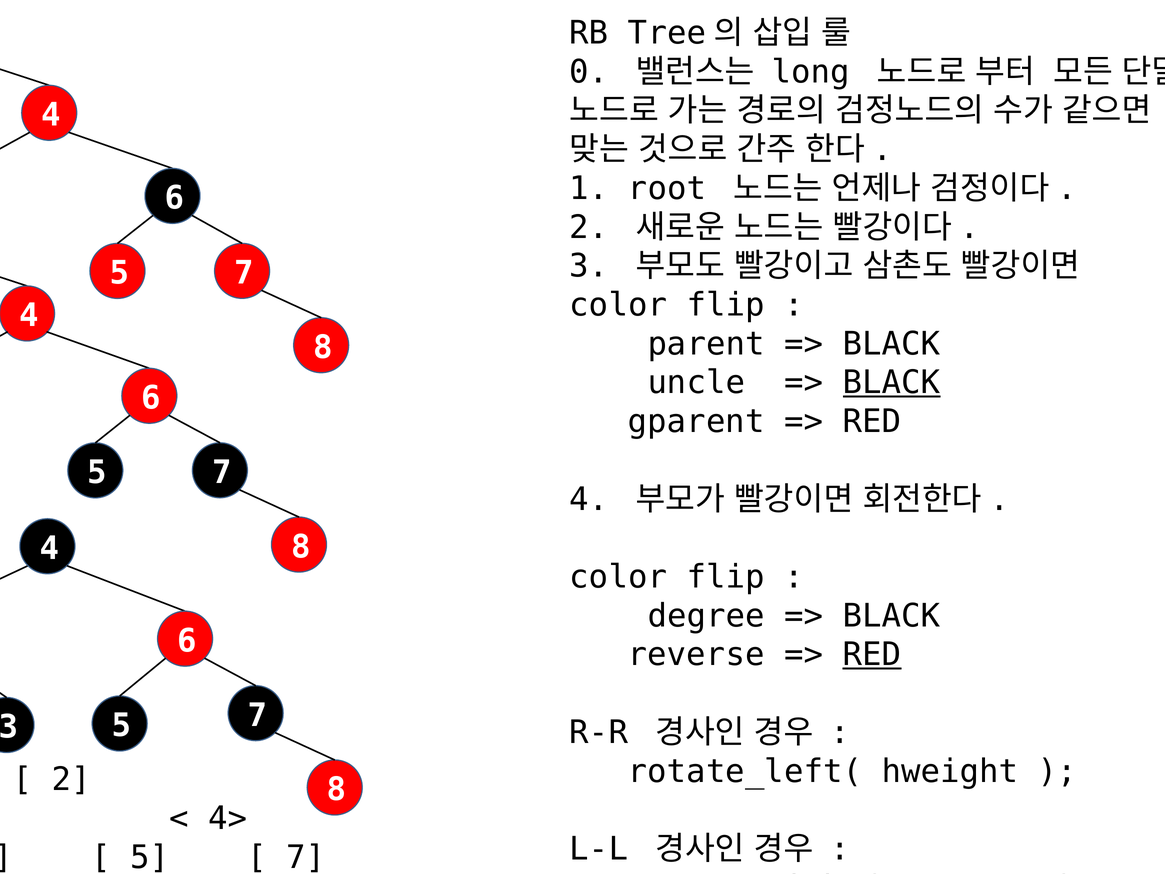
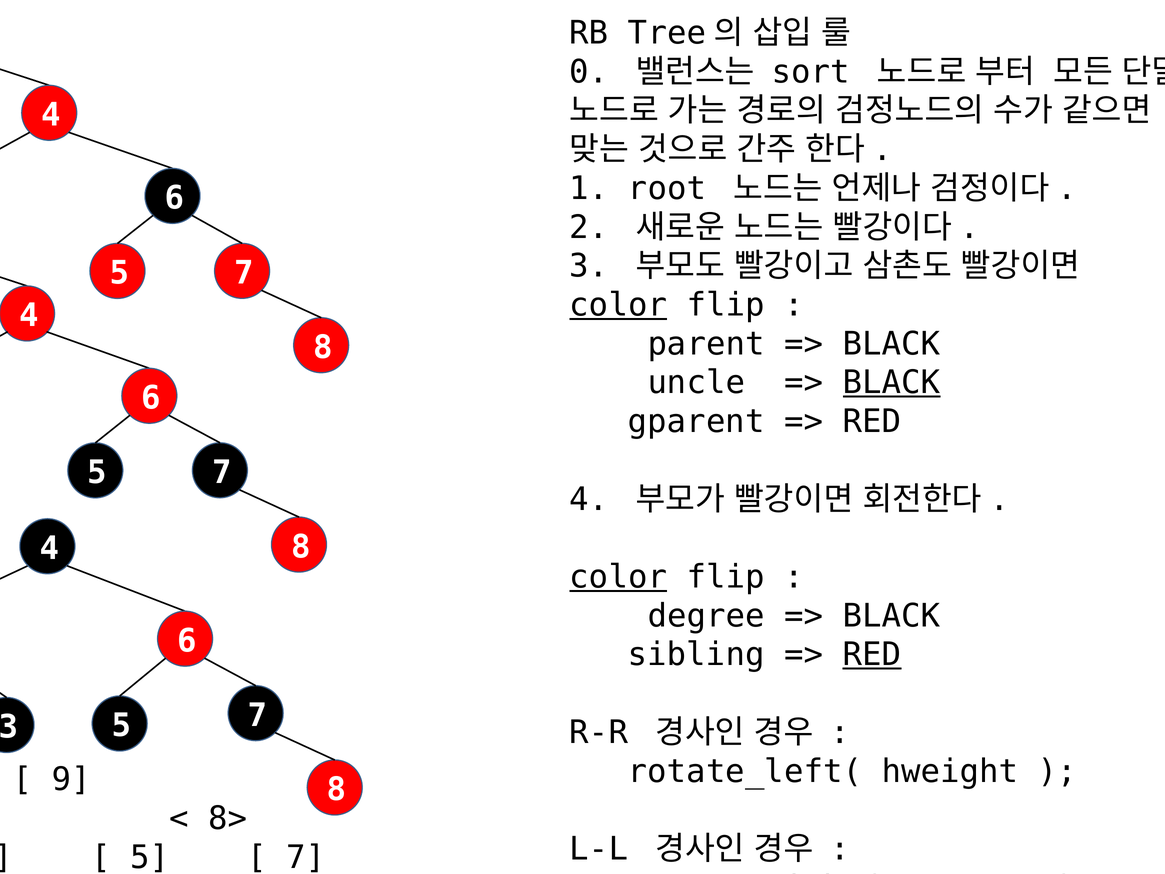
long: long -> sort
color at (618, 305) underline: none -> present
color at (618, 577) underline: none -> present
reverse: reverse -> sibling
2 at (71, 779): 2 -> 9
4> at (228, 818): 4> -> 8>
